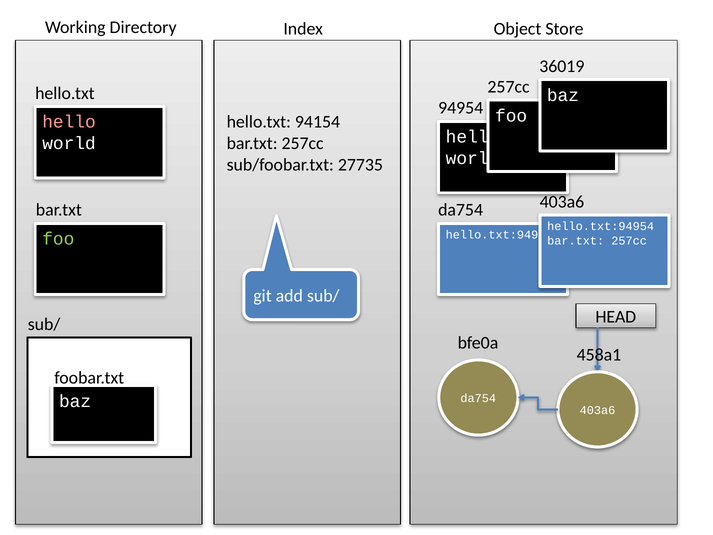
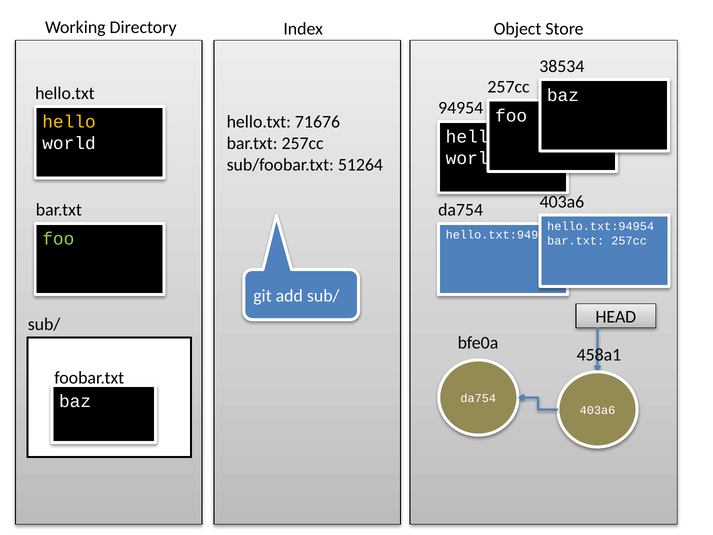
36019: 36019 -> 38534
94154: 94154 -> 71676
hello at (69, 122) colour: pink -> yellow
27735: 27735 -> 51264
